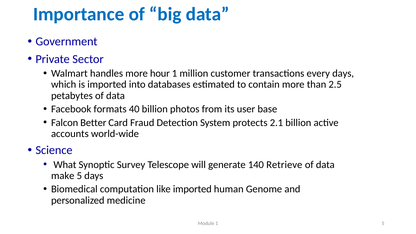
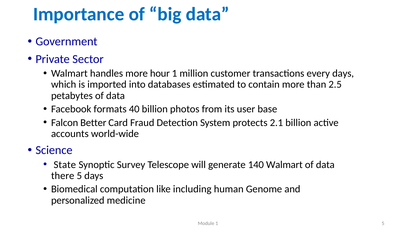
What: What -> State
140 Retrieve: Retrieve -> Walmart
make: make -> there
like imported: imported -> including
